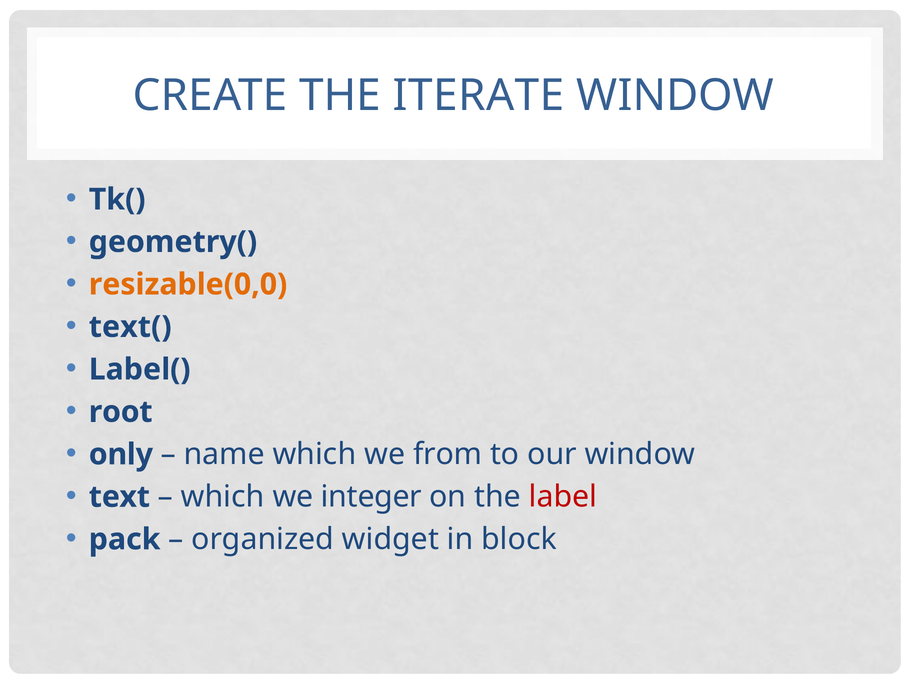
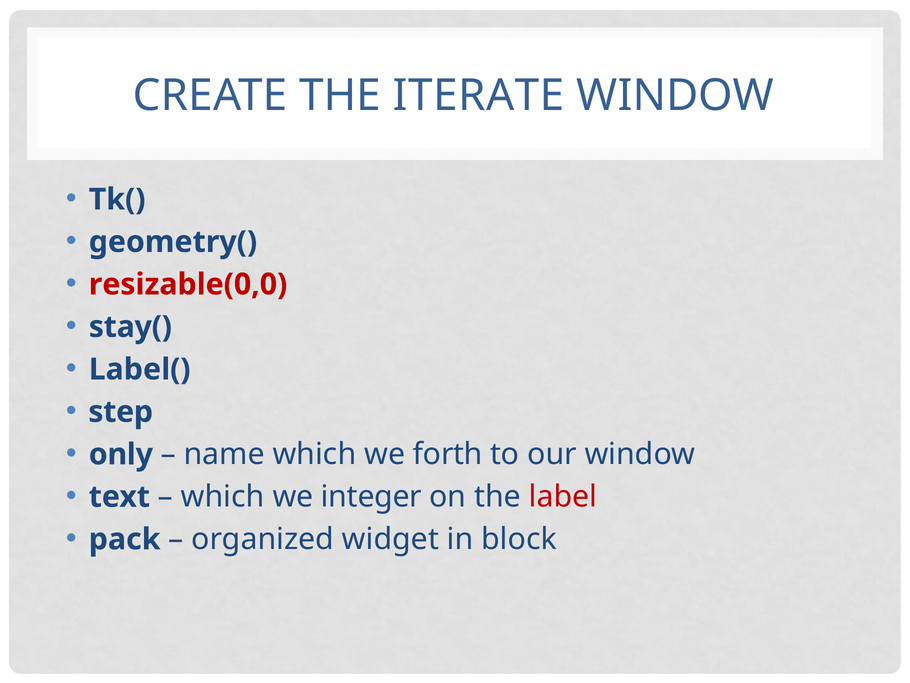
resizable(0,0 colour: orange -> red
text(: text( -> stay(
root: root -> step
from: from -> forth
